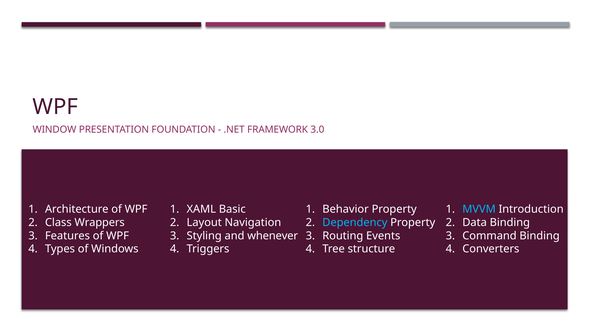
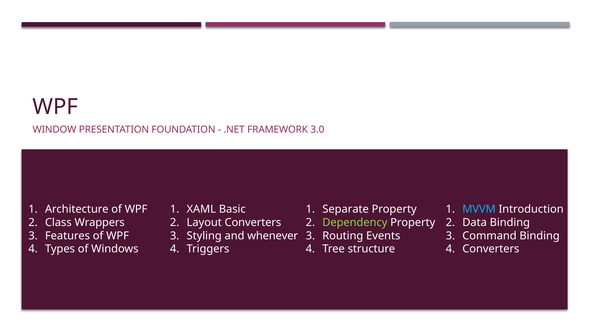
Behavior: Behavior -> Separate
Layout Navigation: Navigation -> Converters
Dependency colour: light blue -> light green
